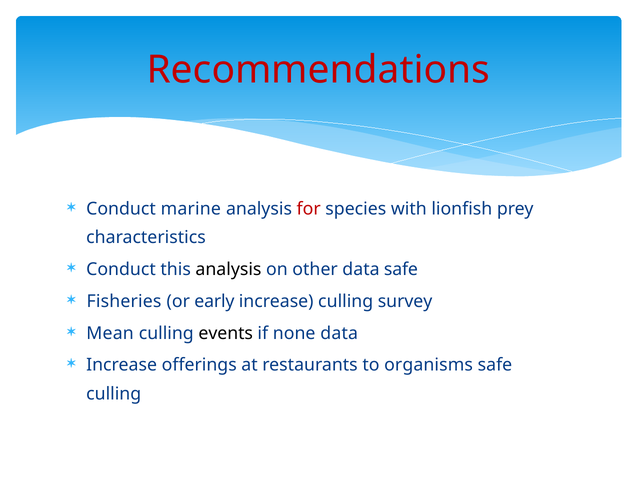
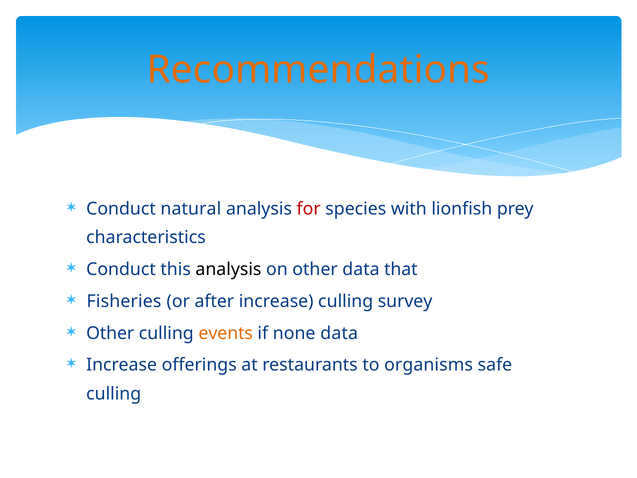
Recommendations colour: red -> orange
marine: marine -> natural
data safe: safe -> that
early: early -> after
Mean at (110, 333): Mean -> Other
events colour: black -> orange
